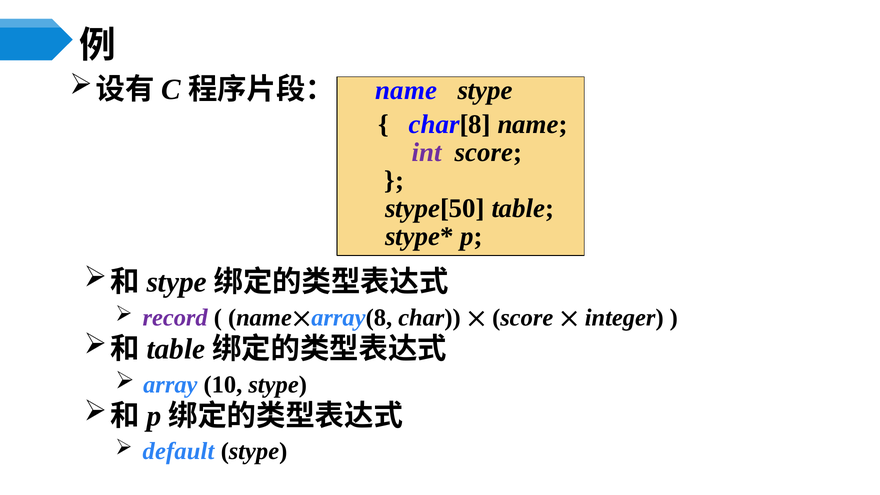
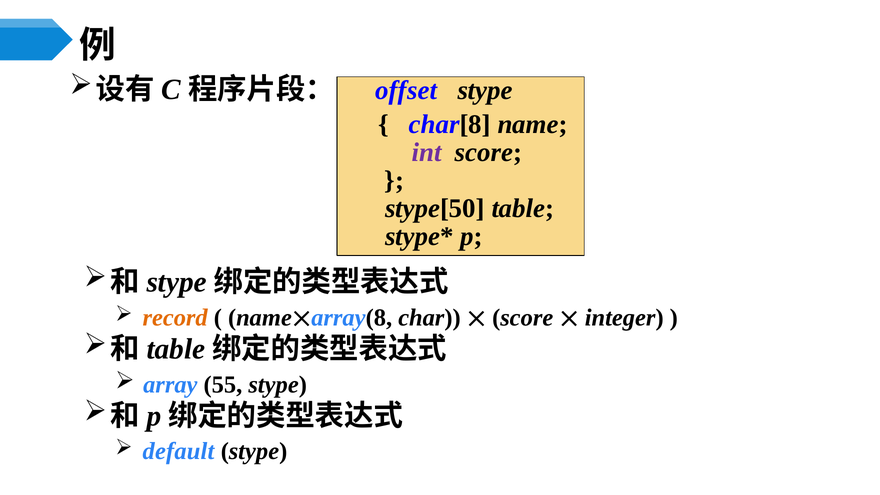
name at (406, 90): name -> offset
record colour: purple -> orange
10: 10 -> 55
